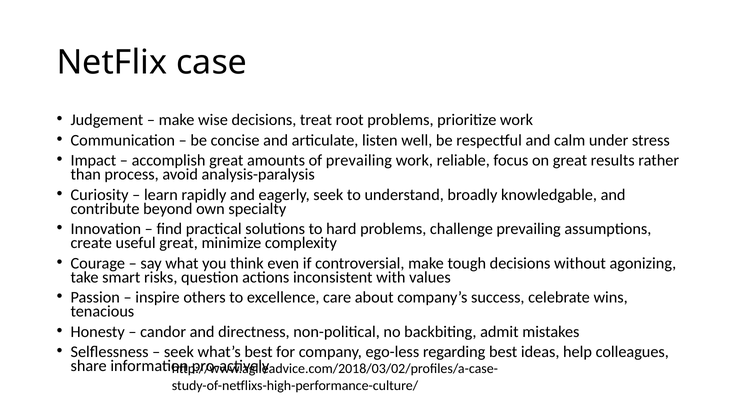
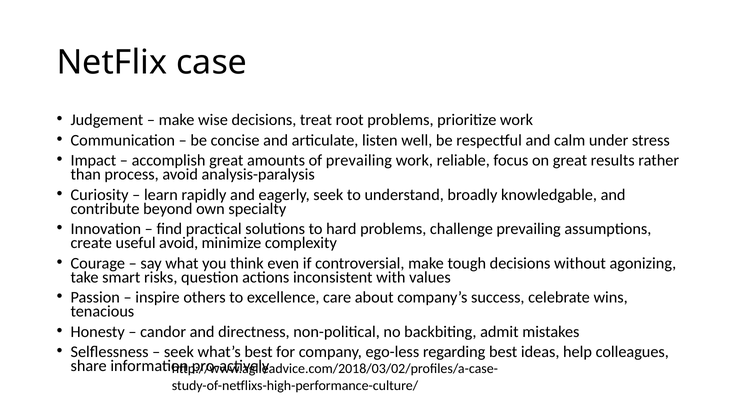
useful great: great -> avoid
